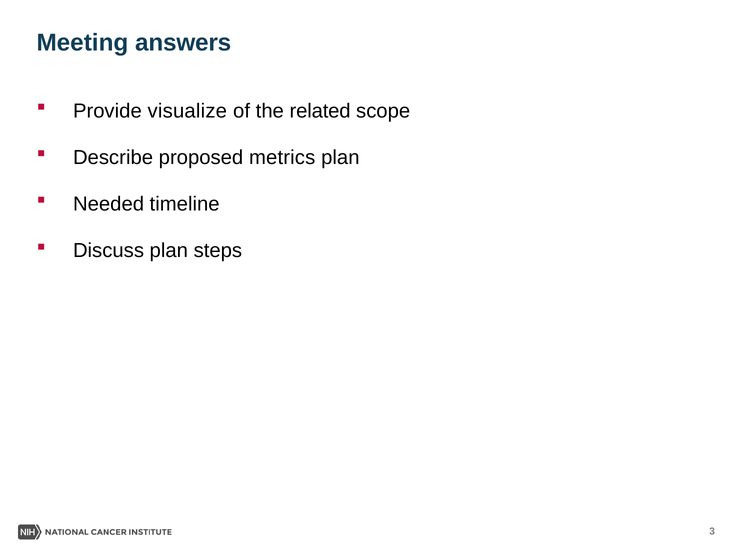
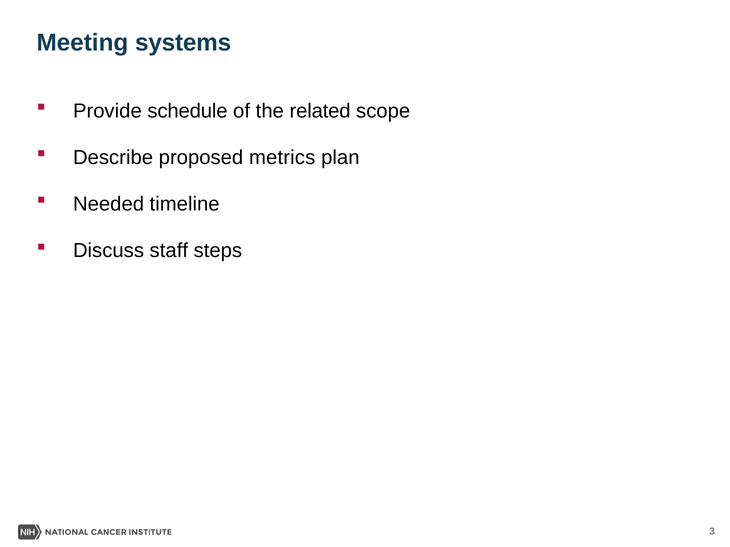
answers: answers -> systems
visualize: visualize -> schedule
Discuss plan: plan -> staff
